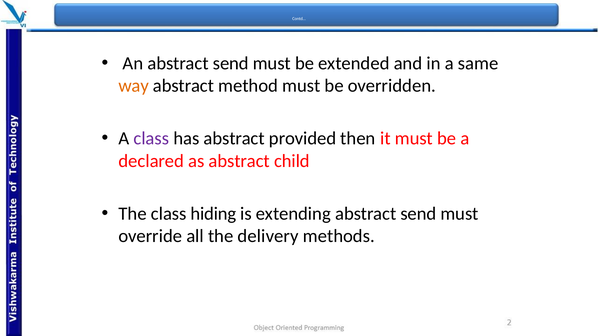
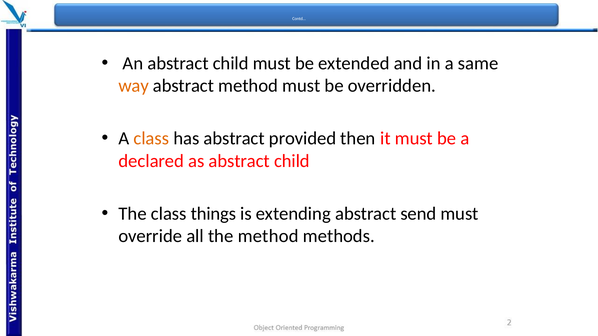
An abstract send: send -> child
class at (151, 139) colour: purple -> orange
hiding: hiding -> things
the delivery: delivery -> method
